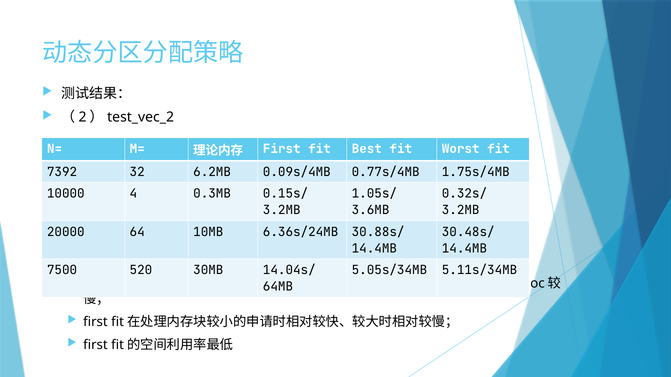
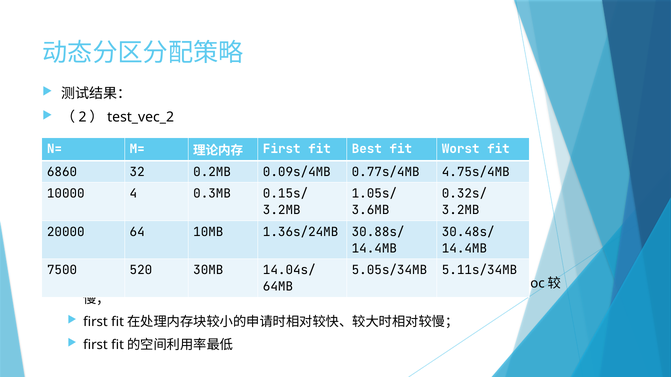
7392: 7392 -> 6860
6.2MB: 6.2MB -> 0.2MB
1.75s/4MB: 1.75s/4MB -> 4.75s/4MB
6.36s/24MB: 6.36s/24MB -> 1.36s/24MB
